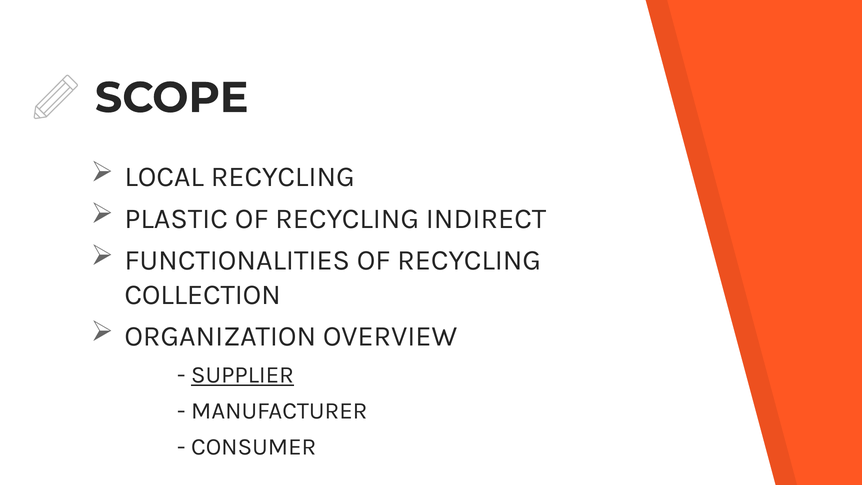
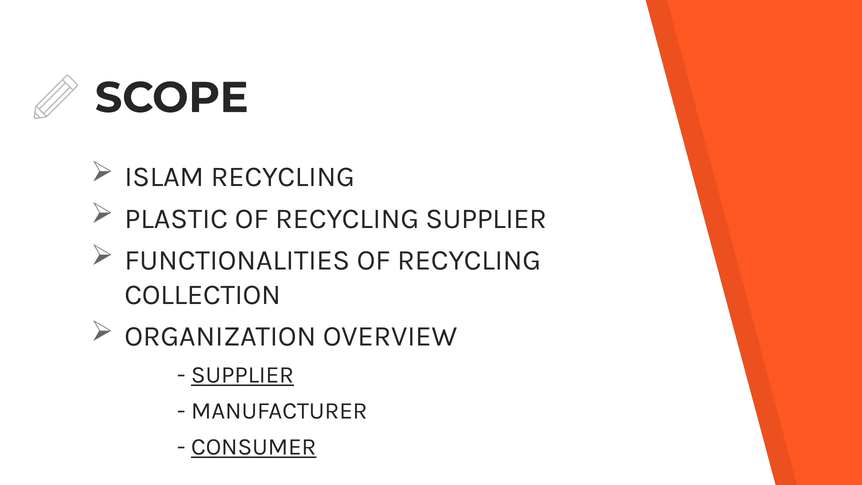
LOCAL: LOCAL -> ISLAM
RECYCLING INDIRECT: INDIRECT -> SUPPLIER
CONSUMER underline: none -> present
